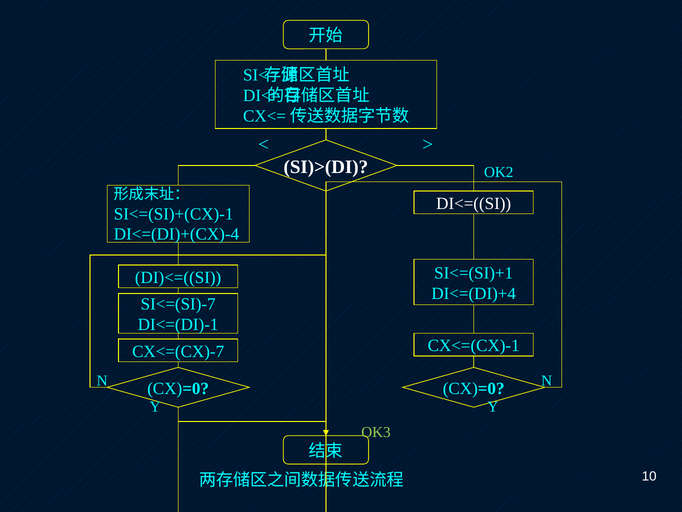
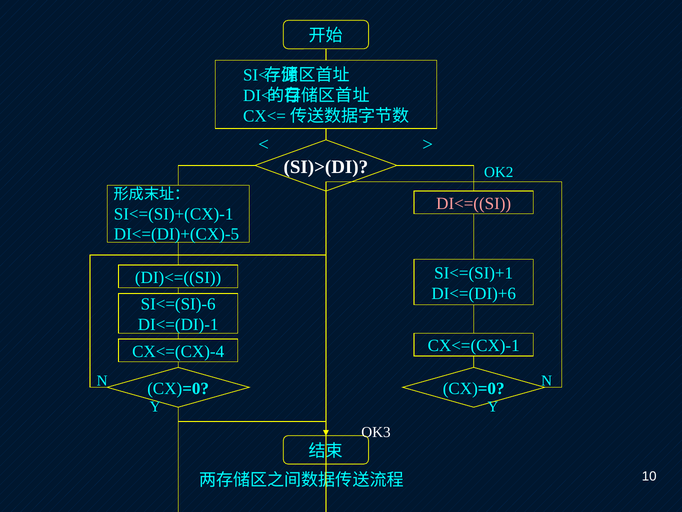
DI<=((SI colour: white -> pink
DI<=(DI)+(CX)-4: DI<=(DI)+(CX)-4 -> DI<=(DI)+(CX)-5
DI<=(DI)+4: DI<=(DI)+4 -> DI<=(DI)+6
SI<=(SI)-7: SI<=(SI)-7 -> SI<=(SI)-6
CX<=(CX)-7: CX<=(CX)-7 -> CX<=(CX)-4
OK3 colour: light green -> white
